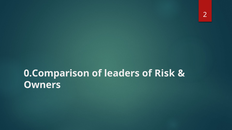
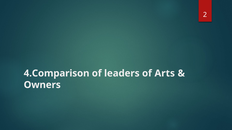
0.Comparison: 0.Comparison -> 4.Comparison
Risk: Risk -> Arts
